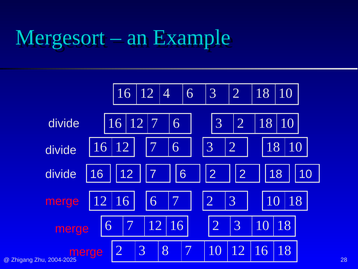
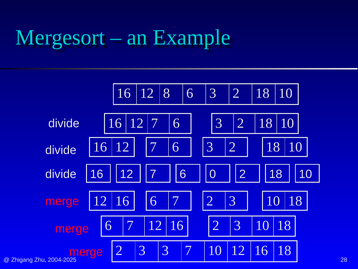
4: 4 -> 8
6 2: 2 -> 0
3 8: 8 -> 3
